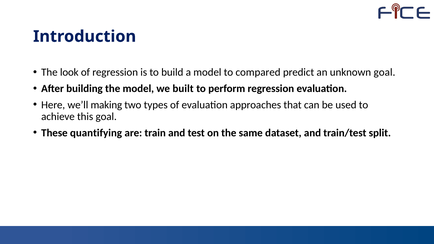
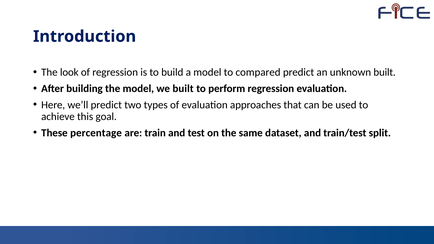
unknown goal: goal -> built
we’ll making: making -> predict
quantifying: quantifying -> percentage
